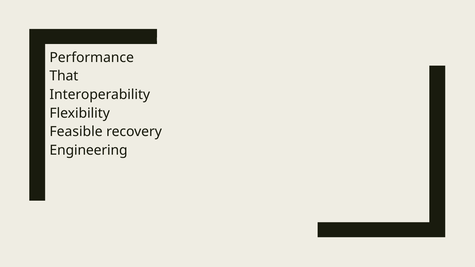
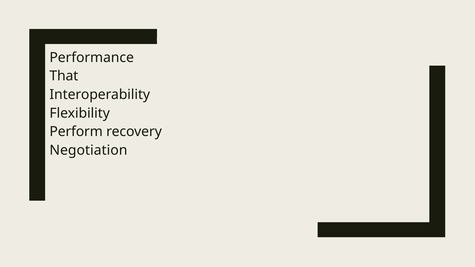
Feasible: Feasible -> Perform
Engineering: Engineering -> Negotiation
